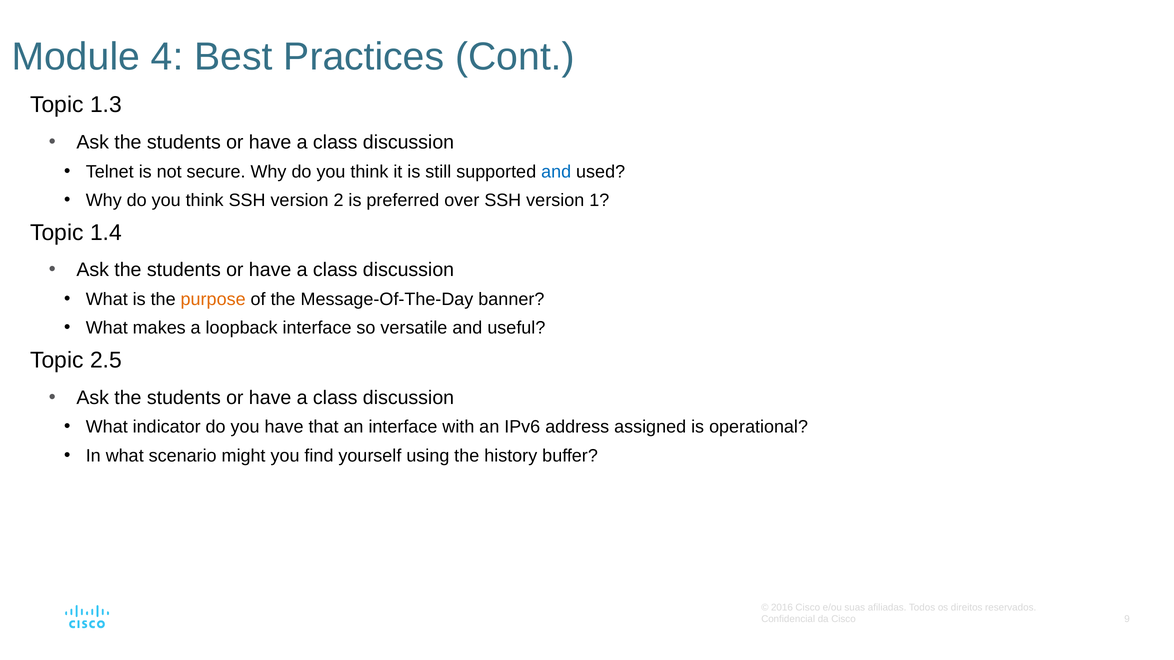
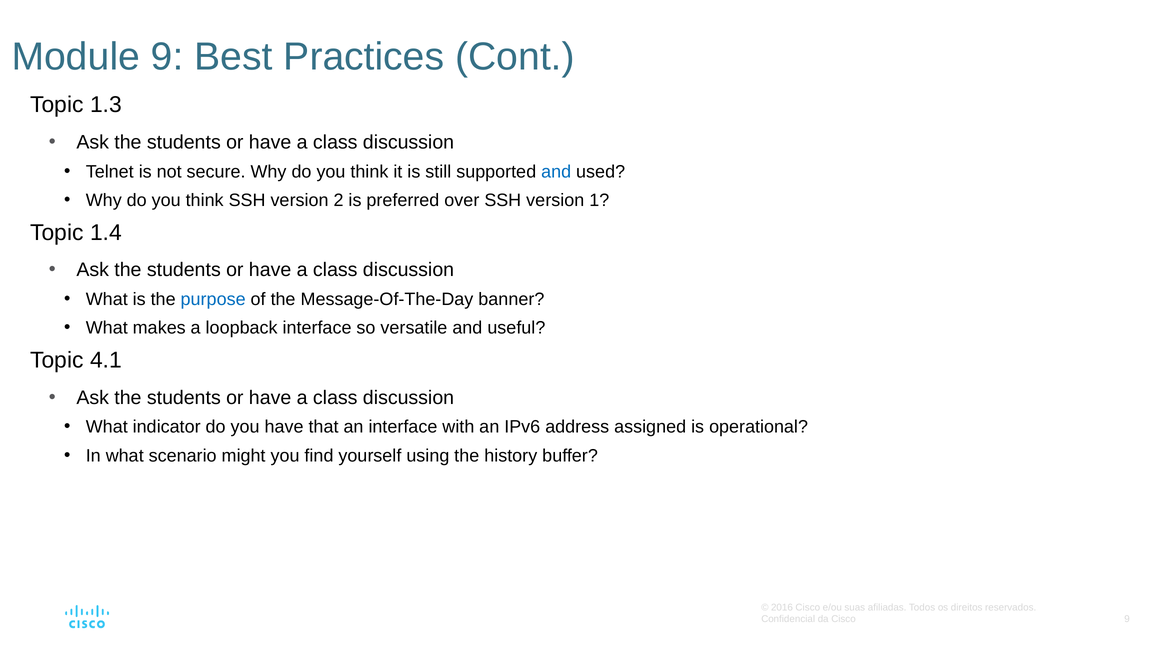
Module 4: 4 -> 9
purpose colour: orange -> blue
2.5: 2.5 -> 4.1
